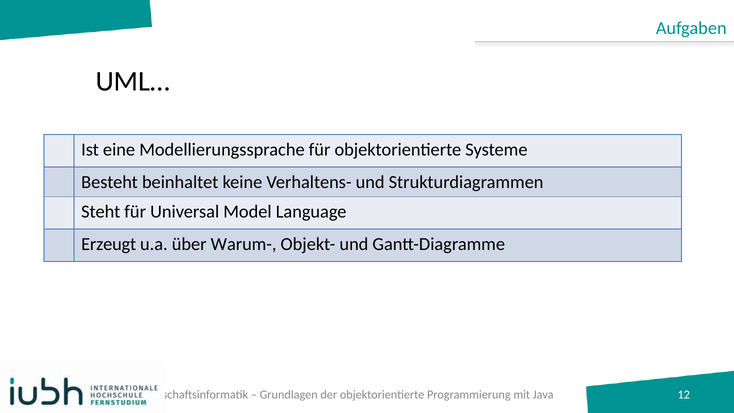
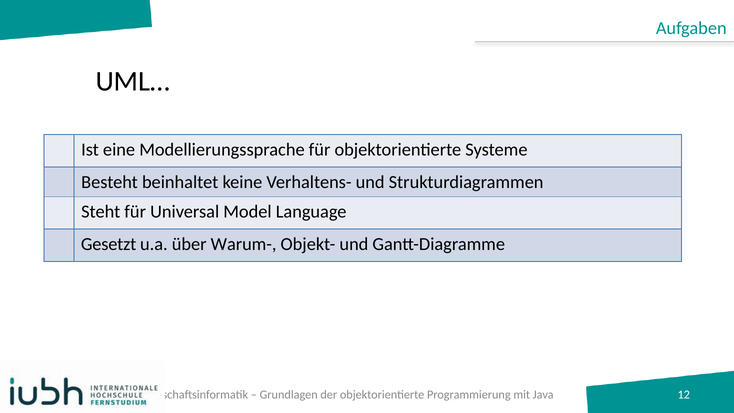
Erzeugt: Erzeugt -> Gesetzt
